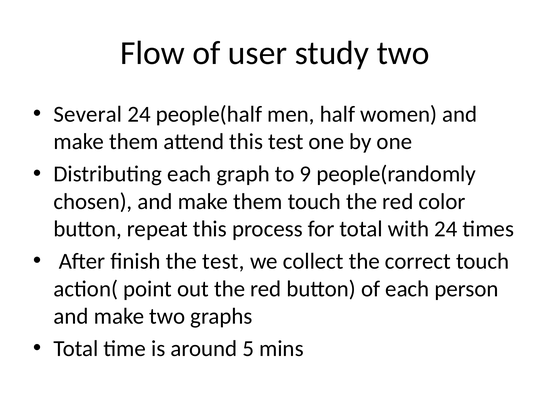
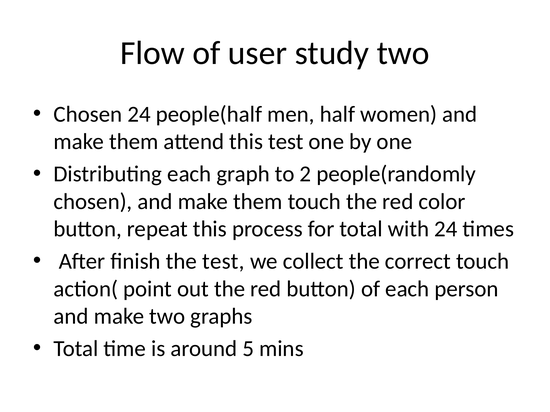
Several at (88, 114): Several -> Chosen
9: 9 -> 2
